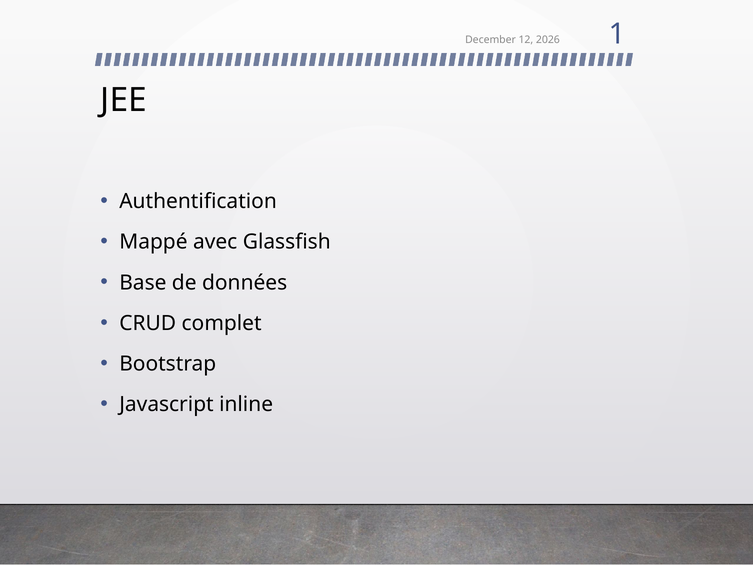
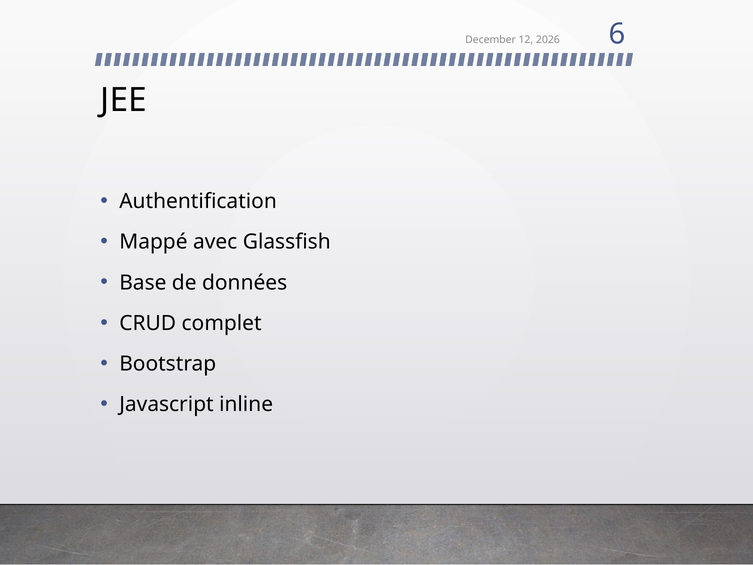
1: 1 -> 6
